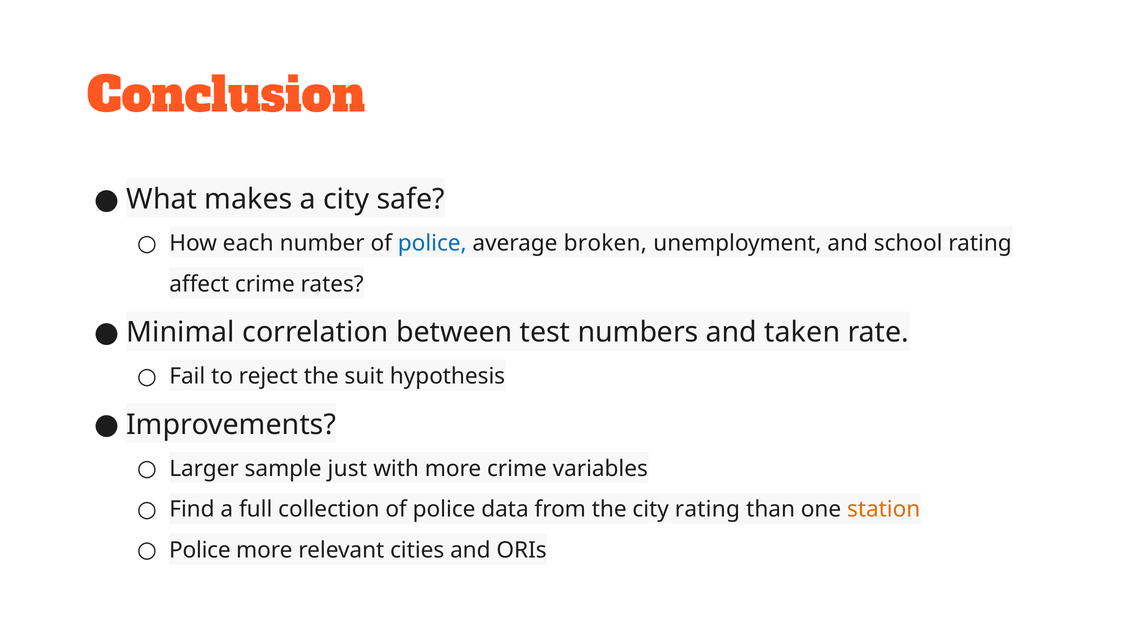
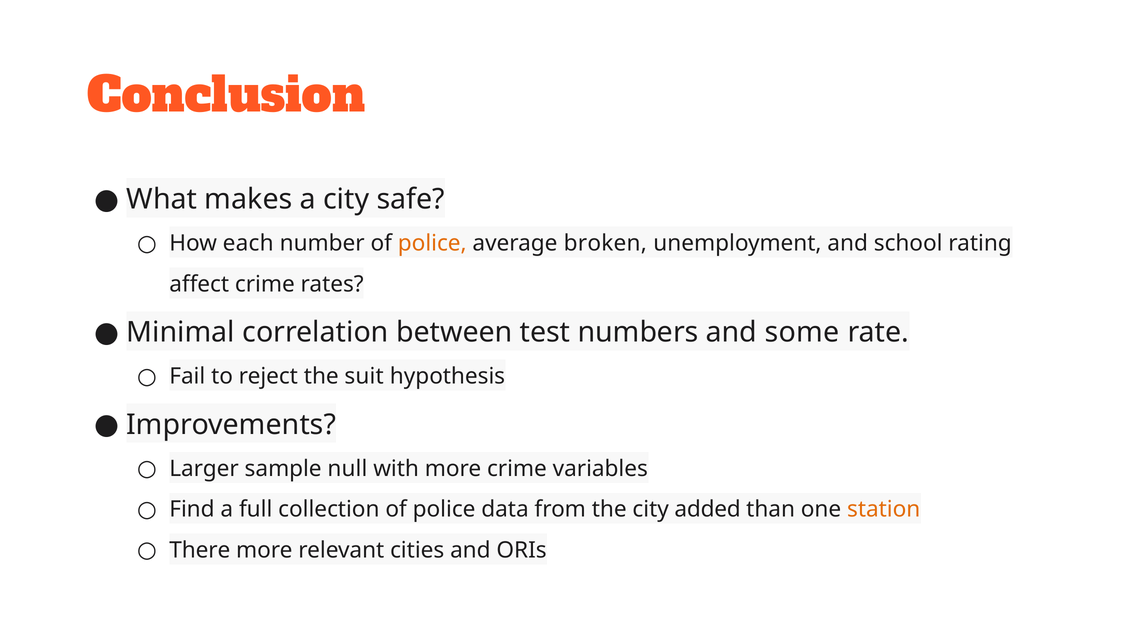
police at (432, 243) colour: blue -> orange
taken: taken -> some
just: just -> null
city rating: rating -> added
Police at (200, 550): Police -> There
